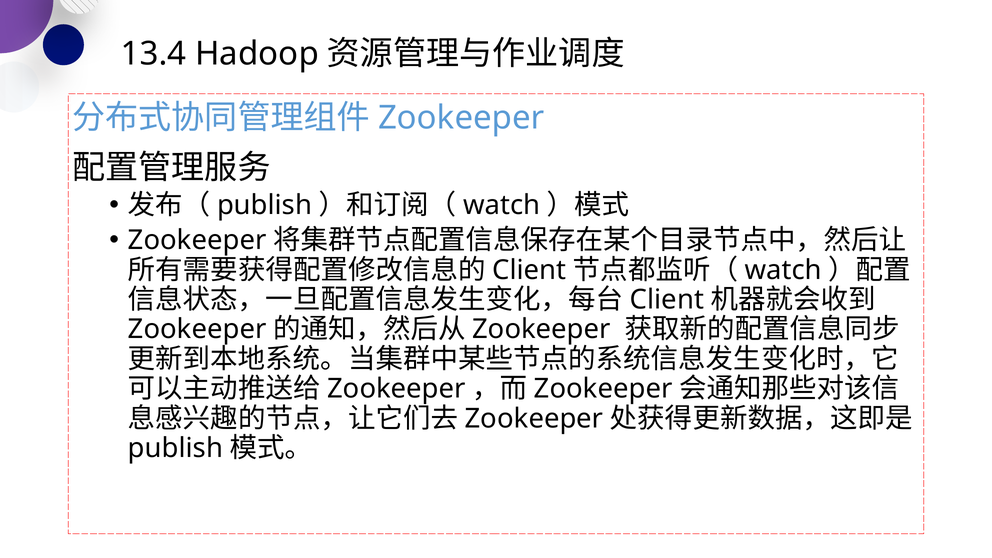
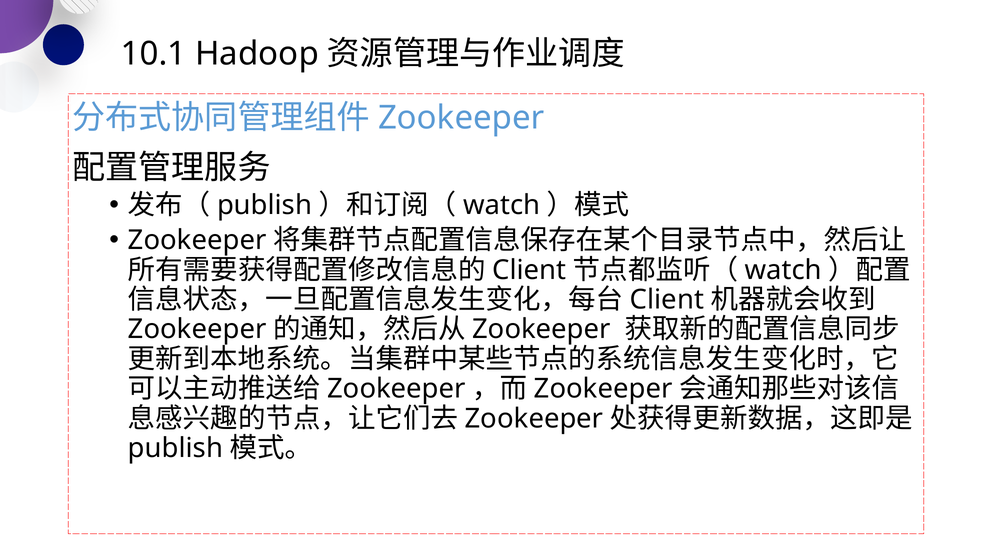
13.4: 13.4 -> 10.1
